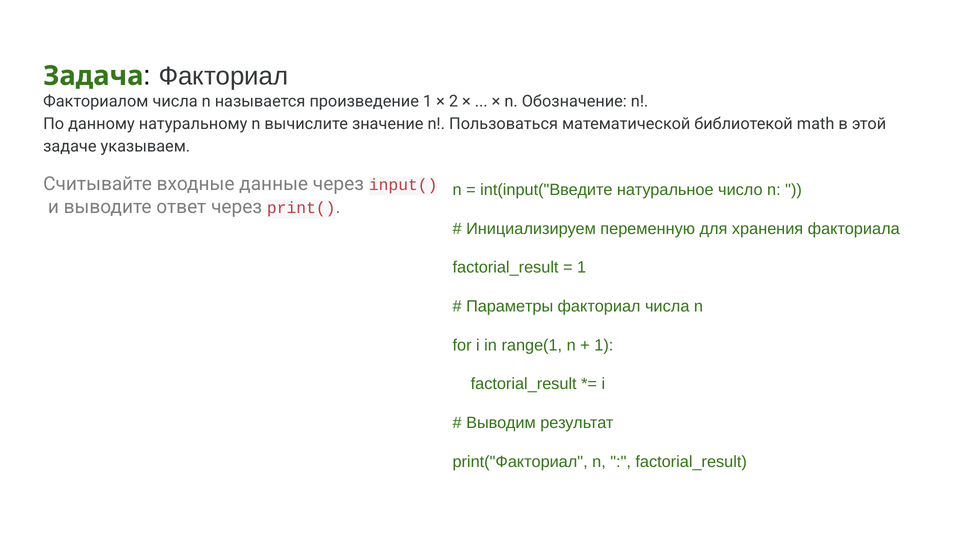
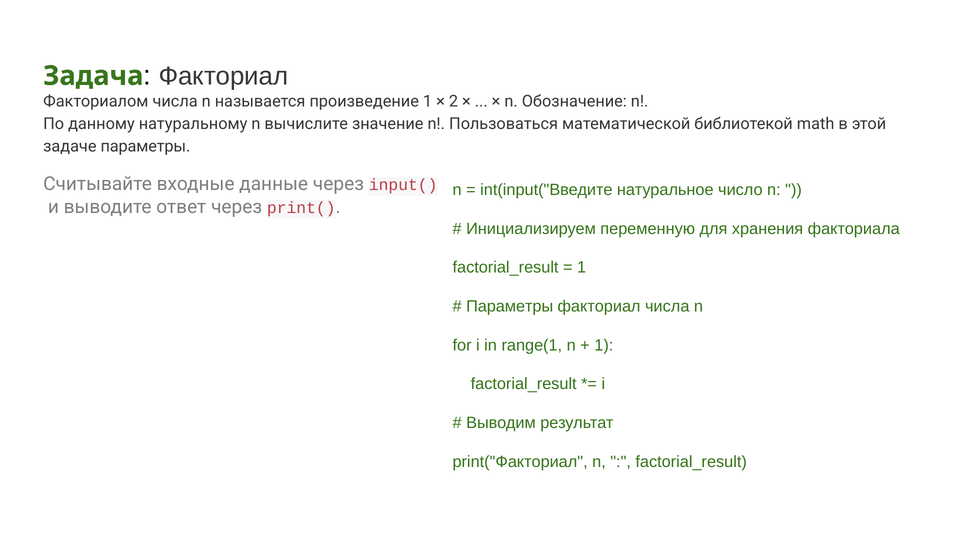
задаче указываем: указываем -> параметры
